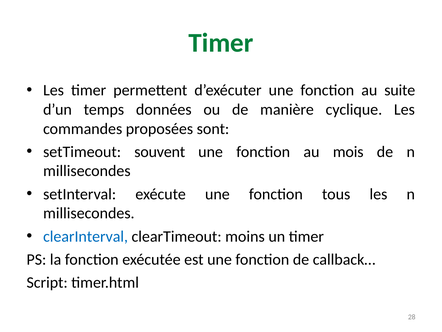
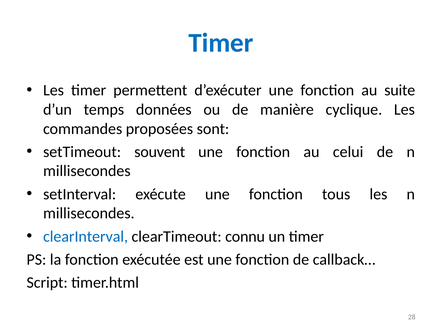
Timer at (221, 43) colour: green -> blue
mois: mois -> celui
moins: moins -> connu
